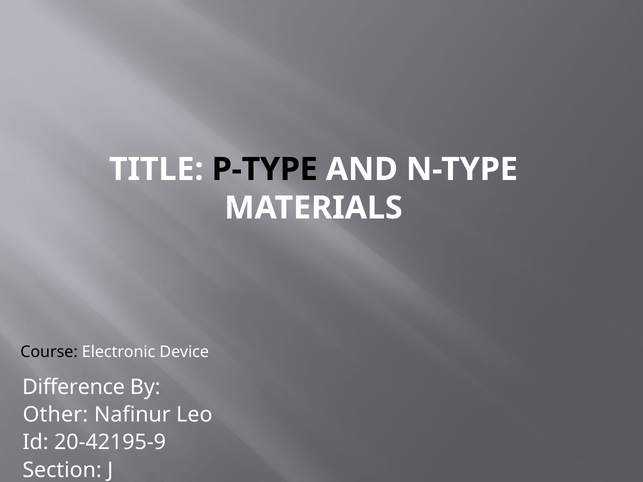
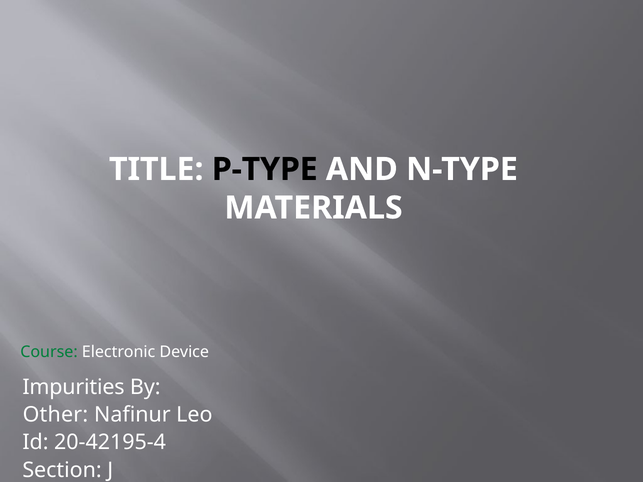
Course colour: black -> green
Difference: Difference -> Impurities
20-42195-9: 20-42195-9 -> 20-42195-4
